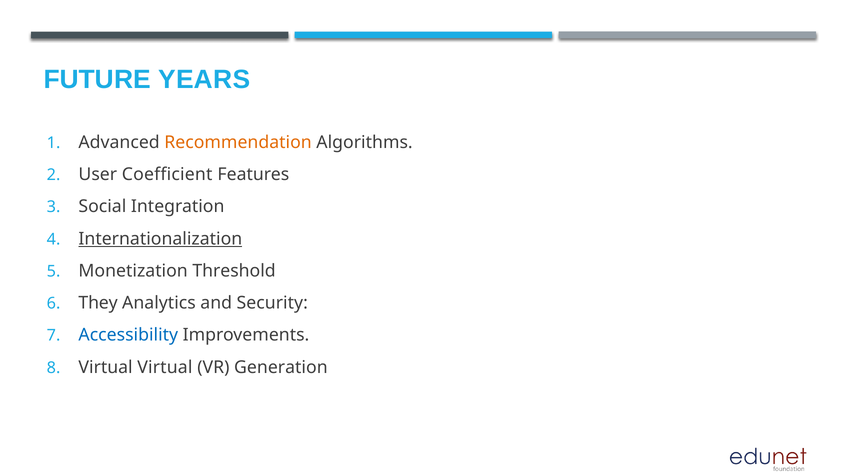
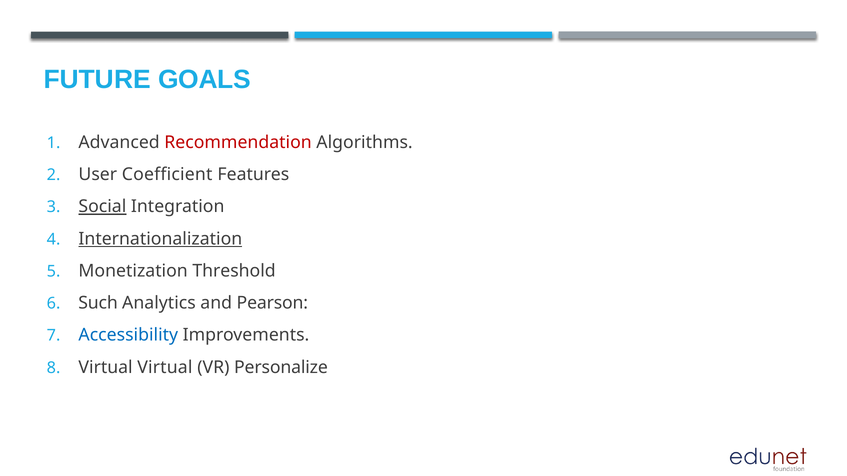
YEARS: YEARS -> GOALS
Recommendation colour: orange -> red
Social underline: none -> present
They: They -> Such
Security: Security -> Pearson
Generation: Generation -> Personalize
